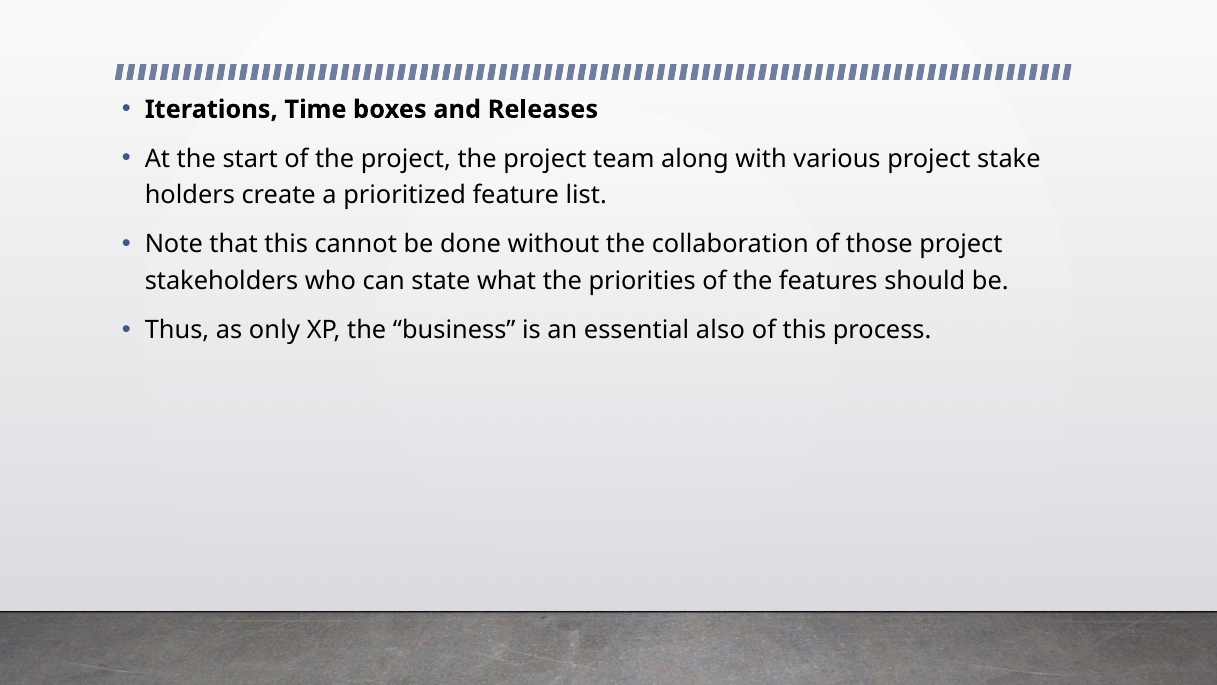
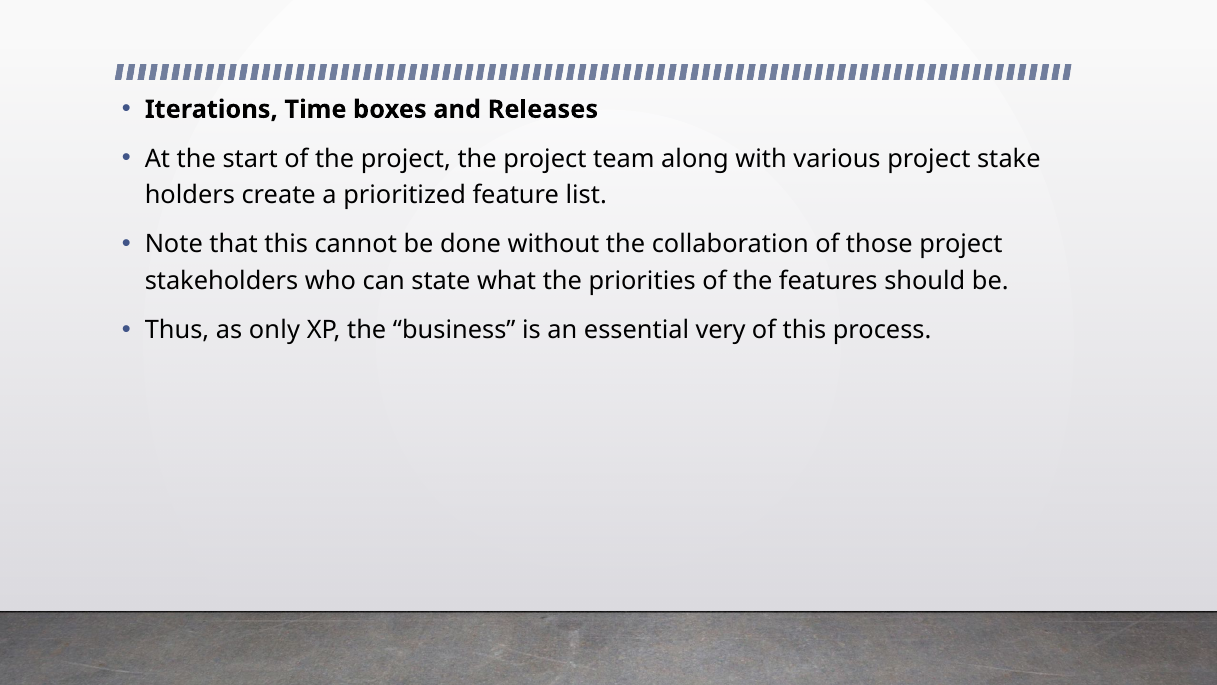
also: also -> very
